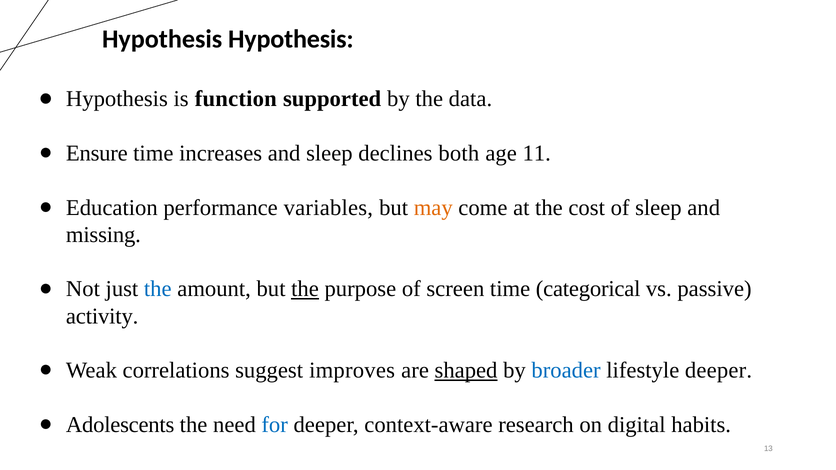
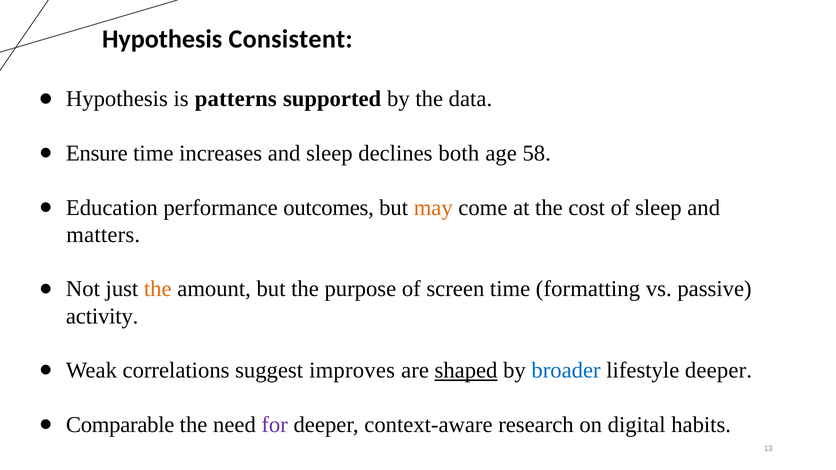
Hypothesis Hypothesis: Hypothesis -> Consistent
function: function -> patterns
11: 11 -> 58
variables: variables -> outcomes
missing: missing -> matters
the at (158, 289) colour: blue -> orange
the at (305, 289) underline: present -> none
categorical: categorical -> formatting
Adolescents: Adolescents -> Comparable
for colour: blue -> purple
